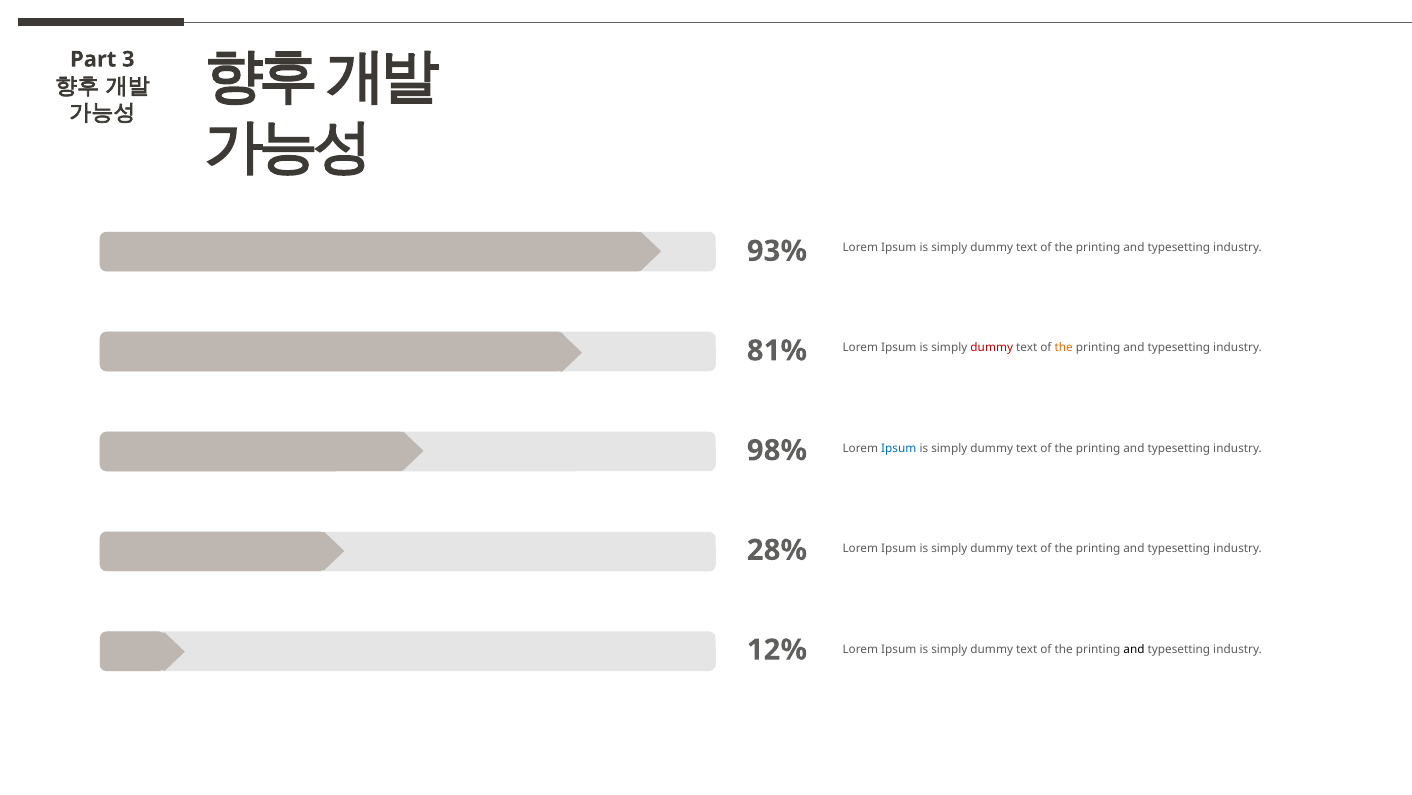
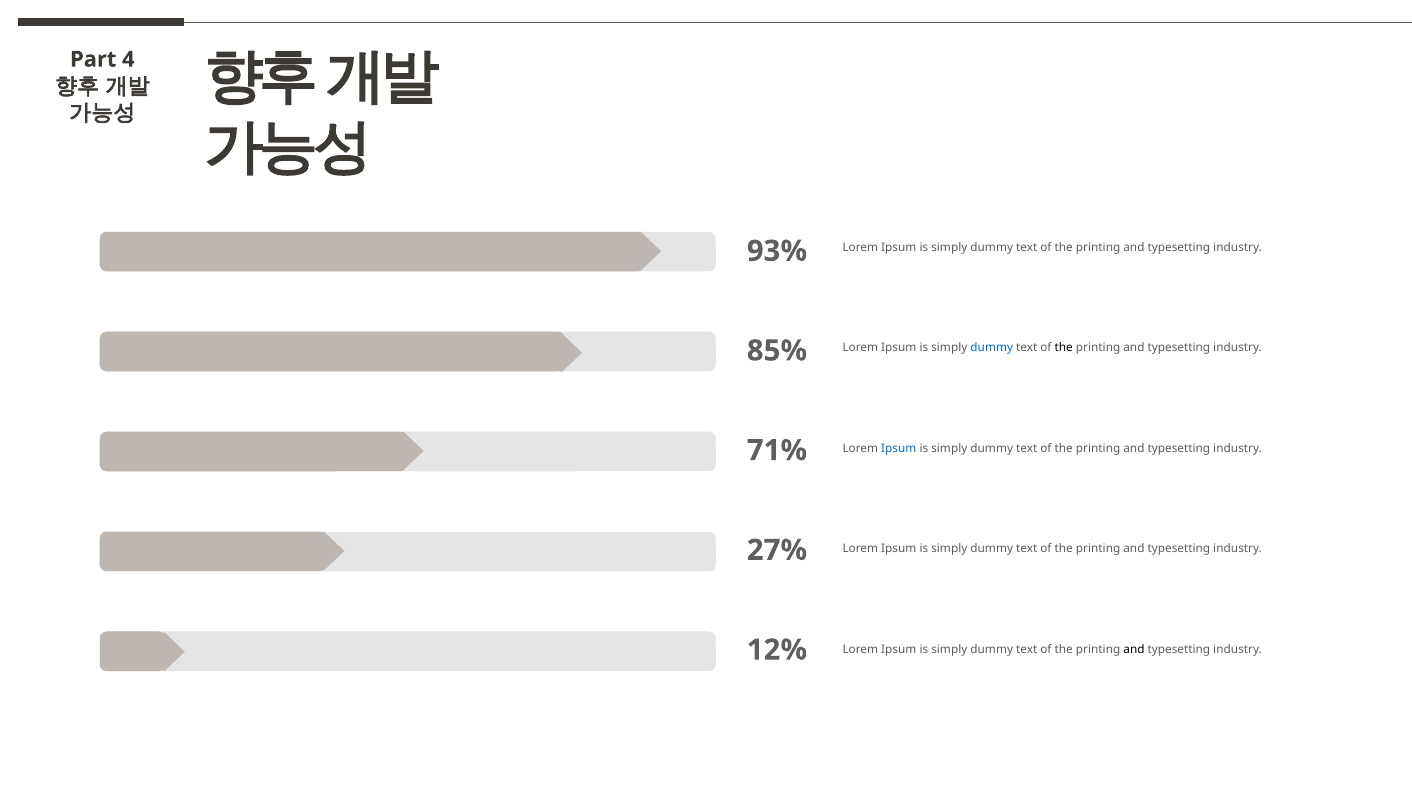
3: 3 -> 4
81%: 81% -> 85%
dummy at (992, 348) colour: red -> blue
the at (1064, 348) colour: orange -> black
98%: 98% -> 71%
28%: 28% -> 27%
